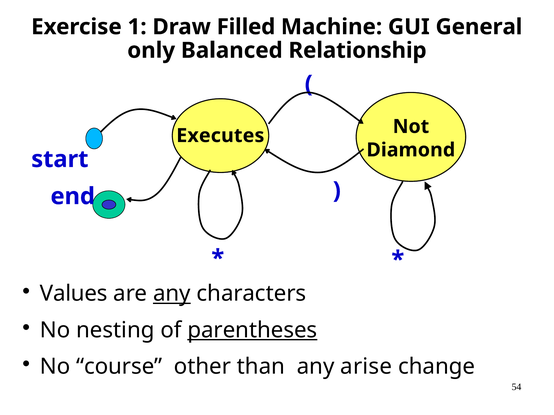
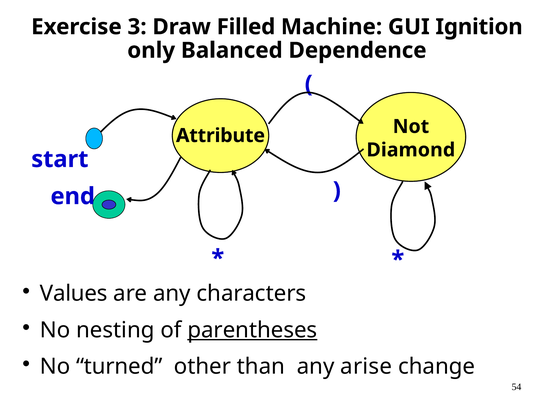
1: 1 -> 3
General: General -> Ignition
Relationship: Relationship -> Dependence
Executes: Executes -> Attribute
any at (172, 294) underline: present -> none
course: course -> turned
